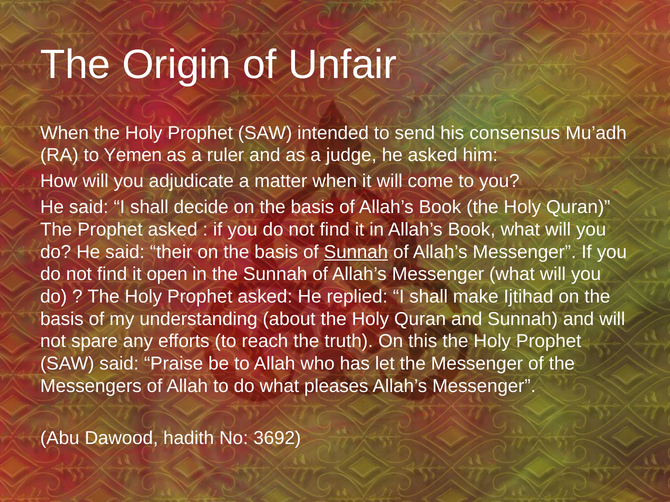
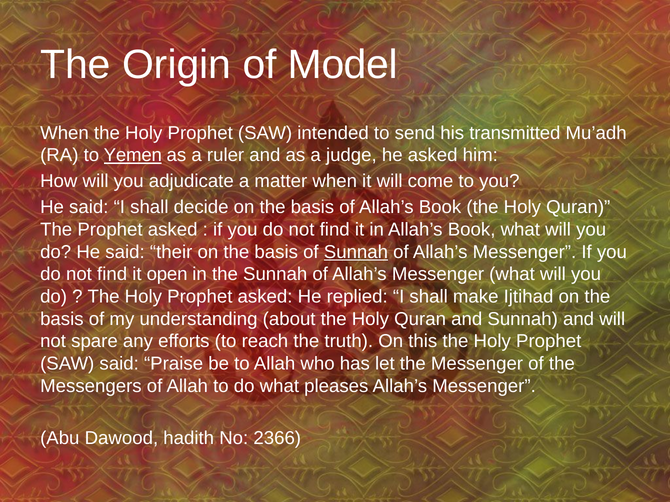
Unfair: Unfair -> Model
consensus: consensus -> transmitted
Yemen underline: none -> present
3692: 3692 -> 2366
